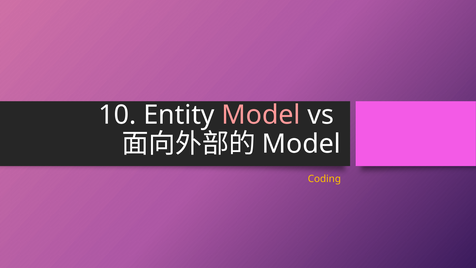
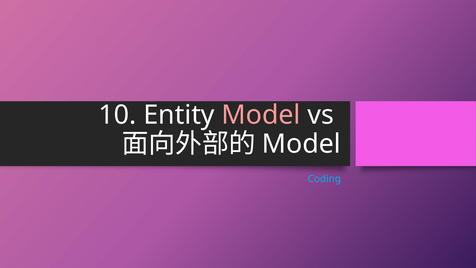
Coding colour: yellow -> light blue
